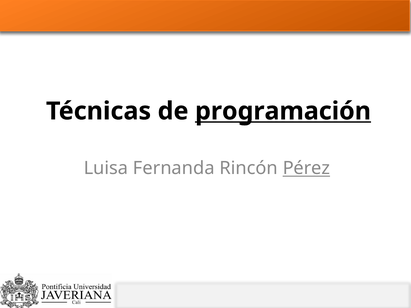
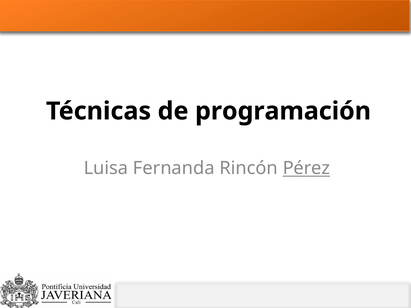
programación underline: present -> none
